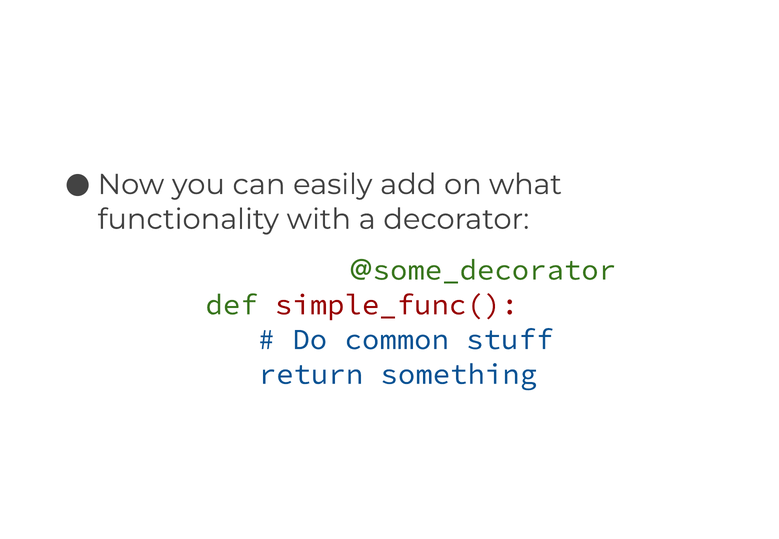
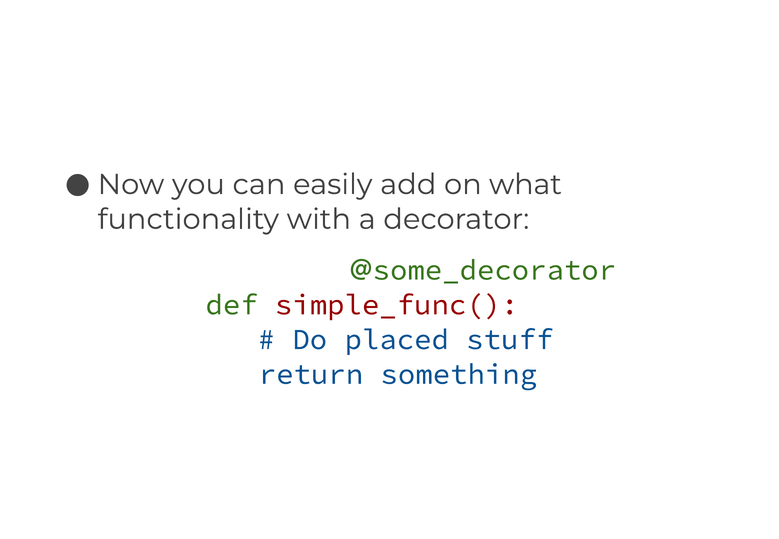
common: common -> placed
